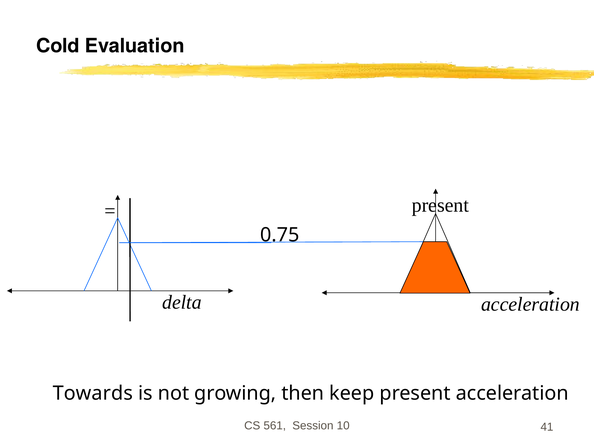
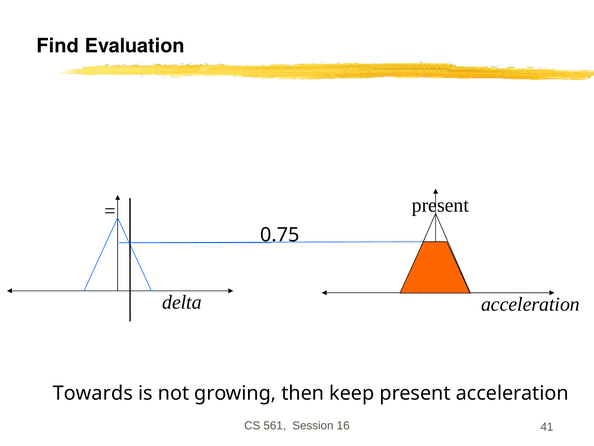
Cold: Cold -> Find
10: 10 -> 16
